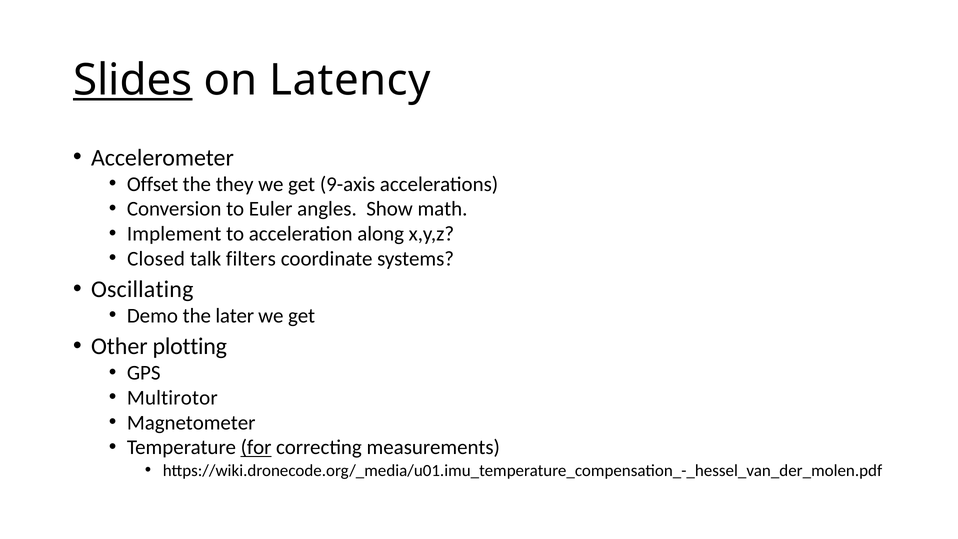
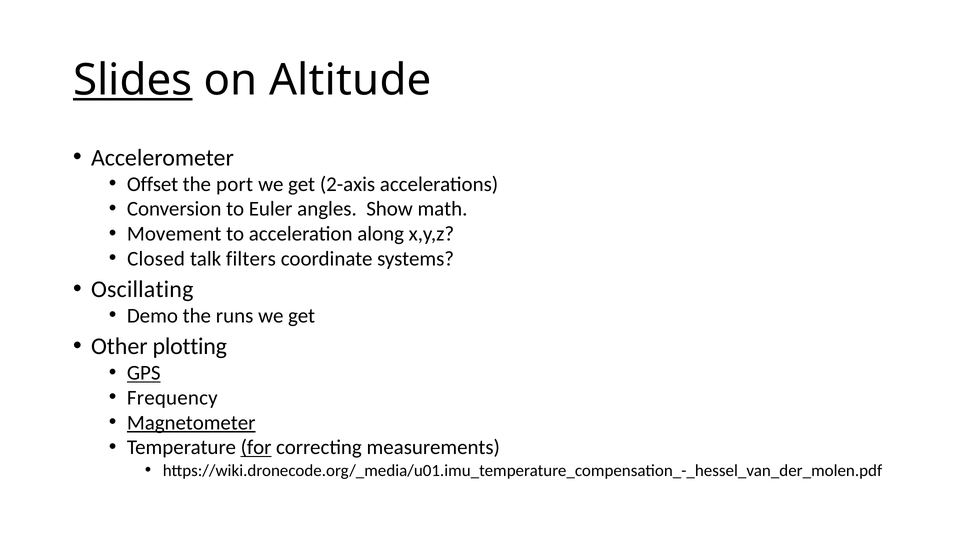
Latency: Latency -> Altitude
they: they -> port
9-axis: 9-axis -> 2-axis
Implement: Implement -> Movement
later: later -> runs
GPS underline: none -> present
Multirotor: Multirotor -> Frequency
Magnetometer underline: none -> present
